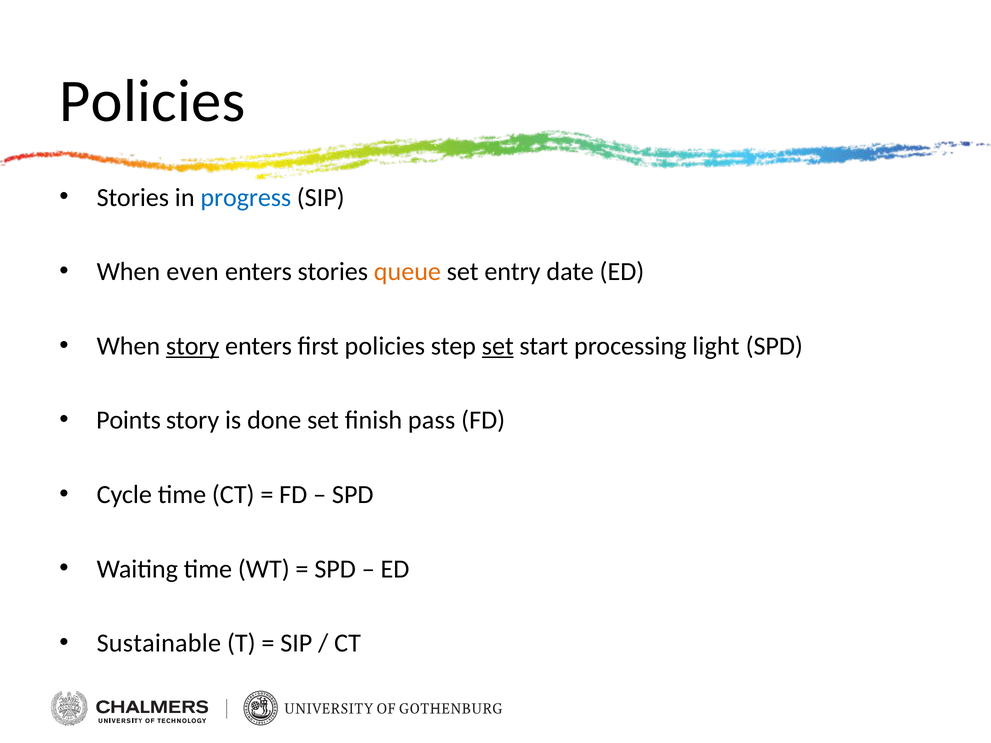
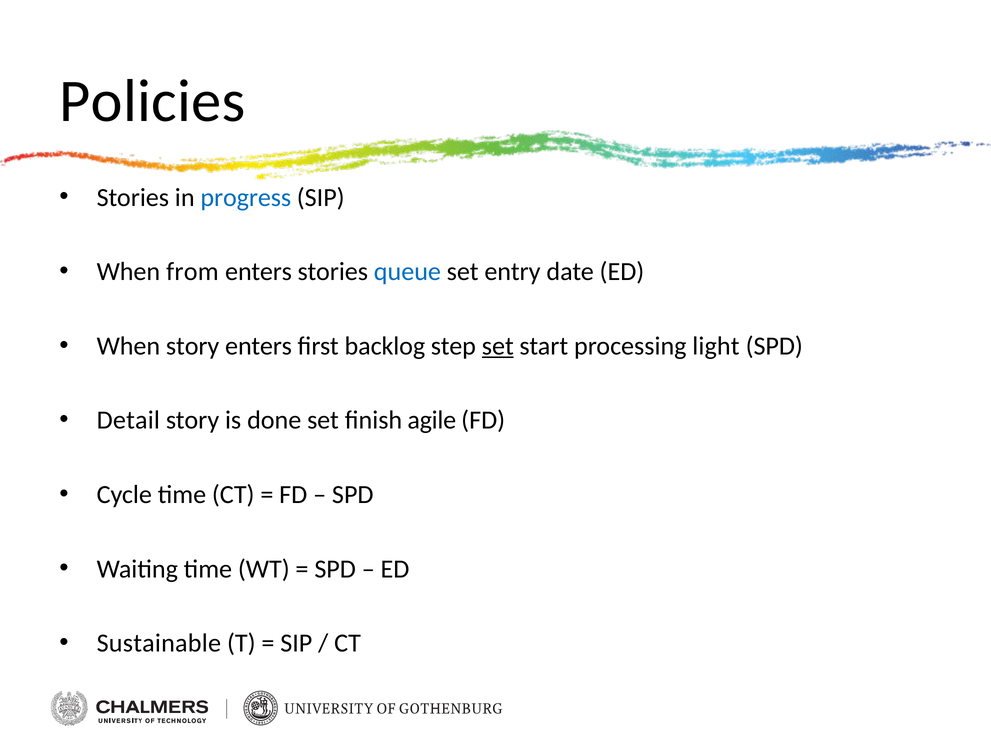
even: even -> from
queue colour: orange -> blue
story at (193, 346) underline: present -> none
first policies: policies -> backlog
Points: Points -> Detail
pass: pass -> agile
